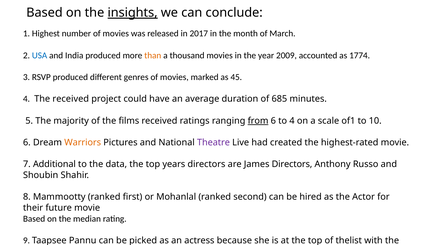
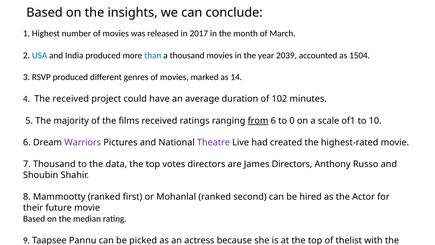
insights underline: present -> none
than colour: orange -> blue
2009: 2009 -> 2039
1774: 1774 -> 1504
45: 45 -> 14
685: 685 -> 102
to 4: 4 -> 0
Warriors colour: orange -> purple
7 Additional: Additional -> Thousand
top years: years -> votes
